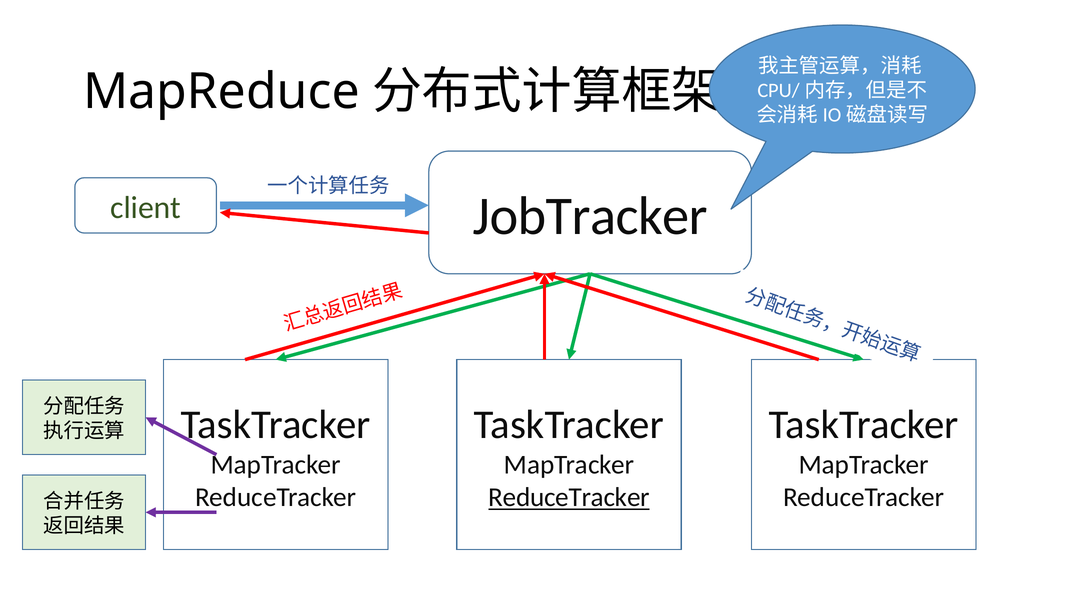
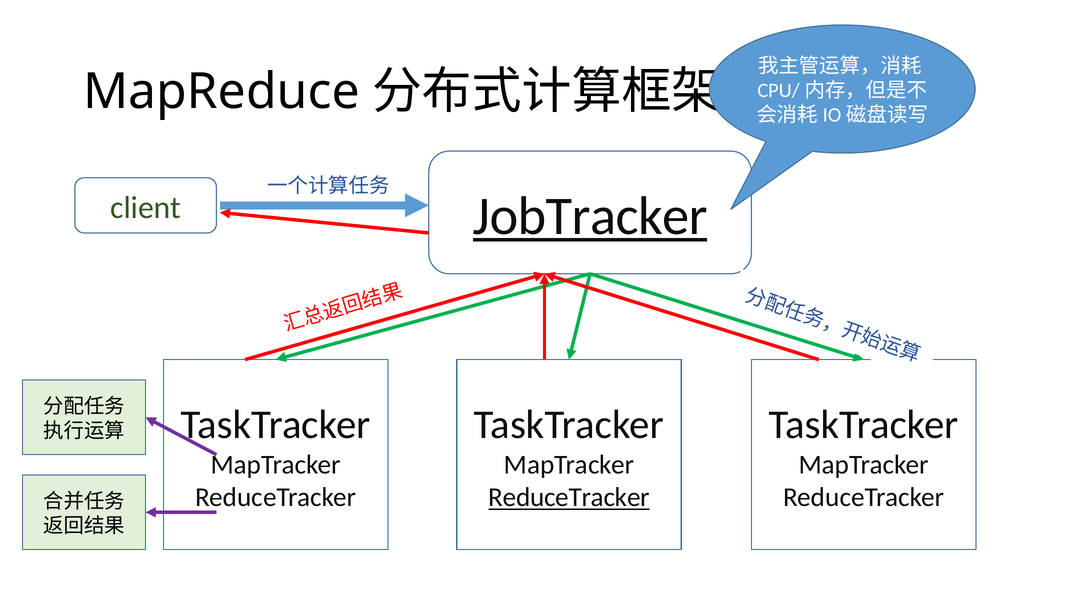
JobTracker underline: none -> present
